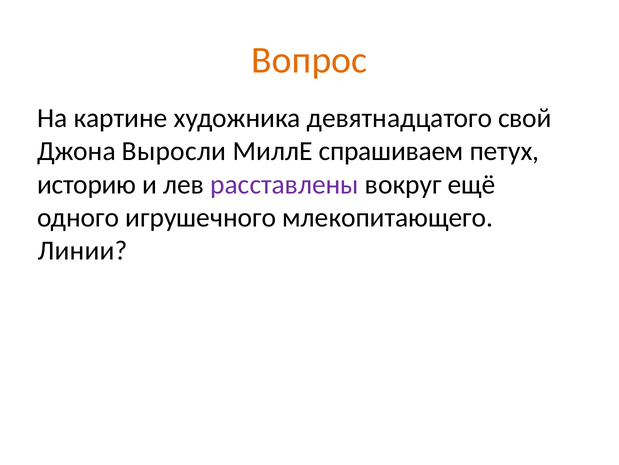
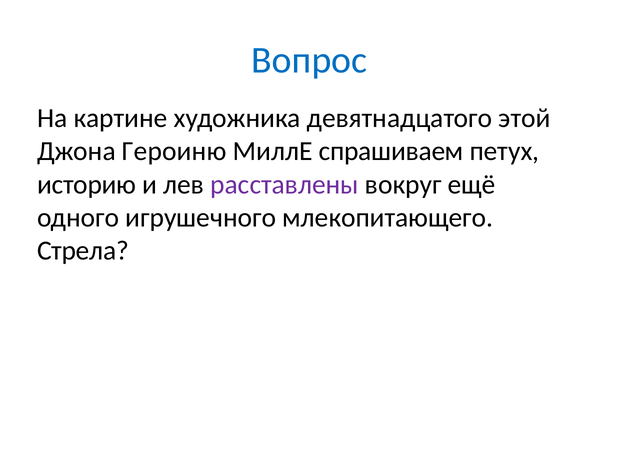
Вопрос colour: orange -> blue
свой: свой -> этой
Выросли: Выросли -> Героиню
Линии: Линии -> Стрела
